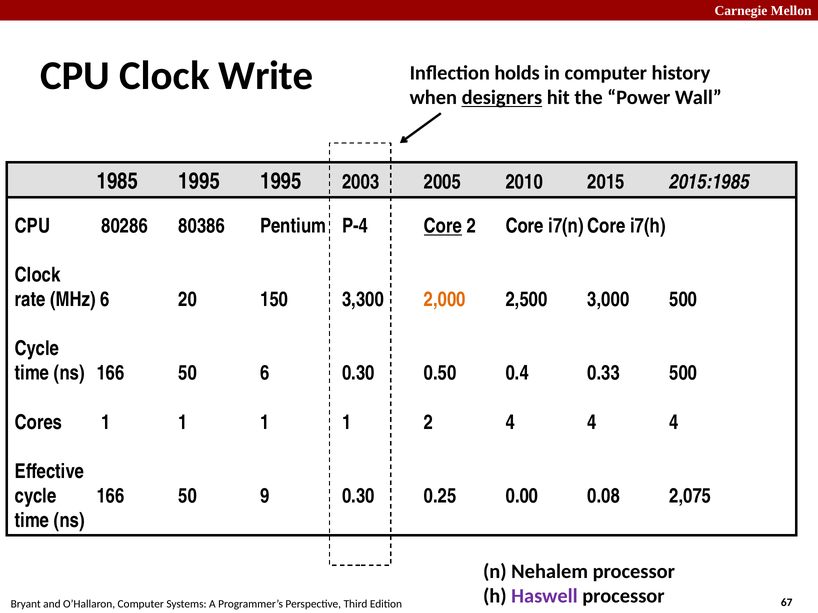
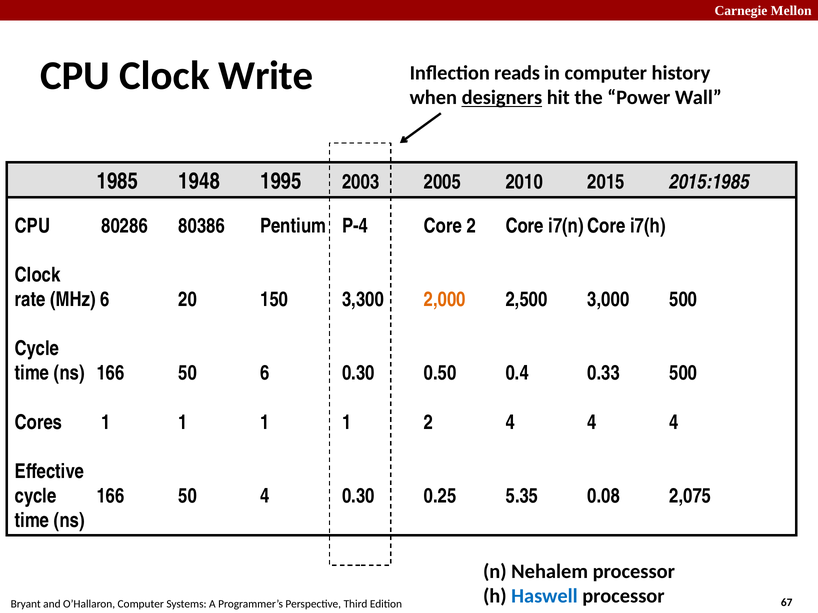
holds: holds -> reads
1985 1995: 1995 -> 1948
Core at (443, 226) underline: present -> none
50 9: 9 -> 4
0.00: 0.00 -> 5.35
Haswell colour: purple -> blue
